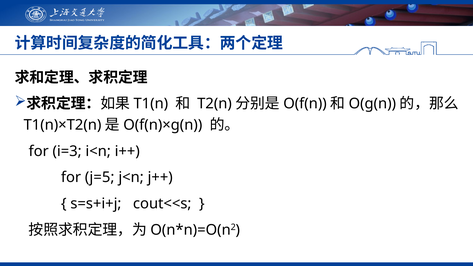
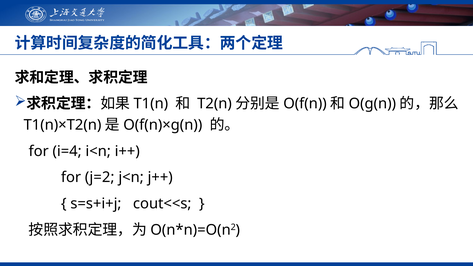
i=3: i=3 -> i=4
j=5: j=5 -> j=2
